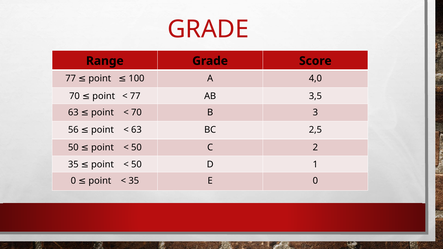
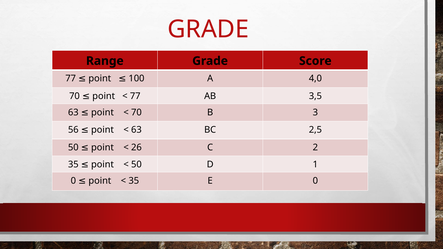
50 at (136, 148): 50 -> 26
